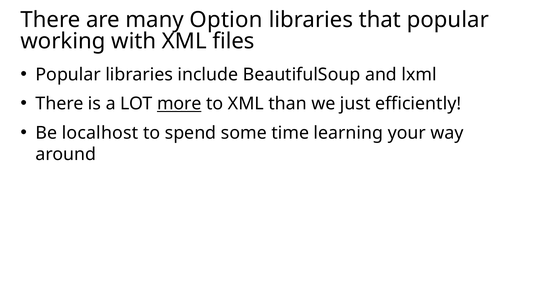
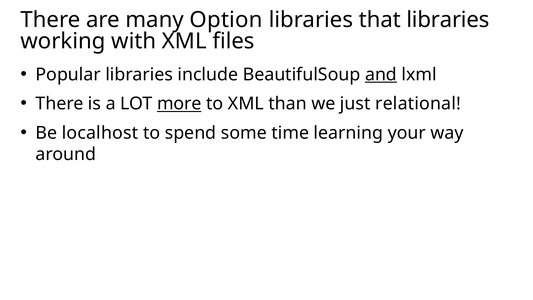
that popular: popular -> libraries
and underline: none -> present
efficiently: efficiently -> relational
